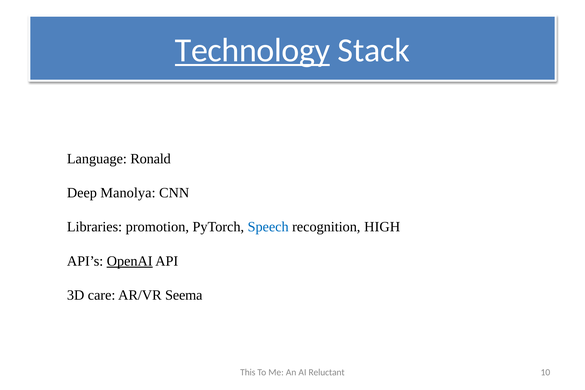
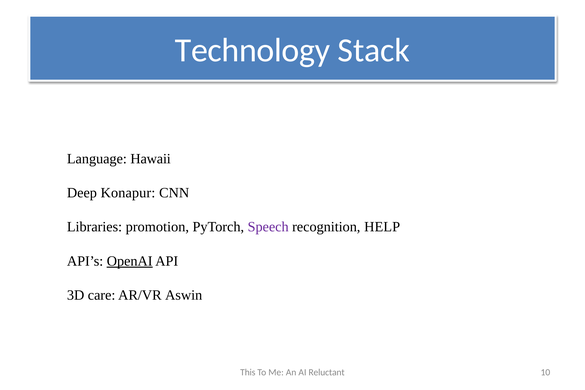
Technology underline: present -> none
Ronald: Ronald -> Hawaii
Manolya: Manolya -> Konapur
Speech colour: blue -> purple
HIGH: HIGH -> HELP
Seema: Seema -> Aswin
